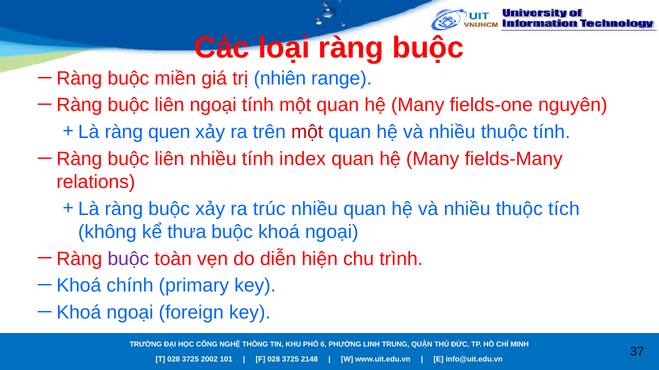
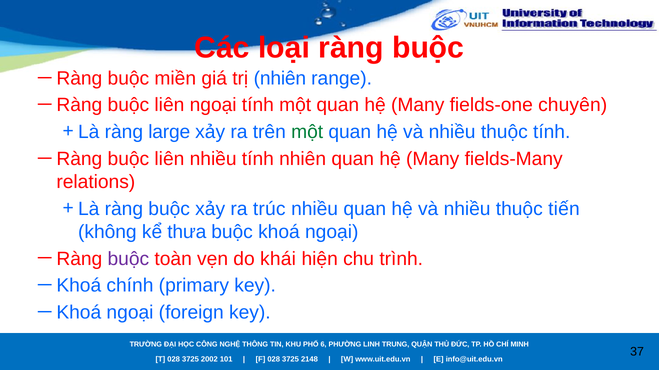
nguyên: nguyên -> chuyên
quen: quen -> large
một at (307, 132) colour: red -> green
tính index: index -> nhiên
tích: tích -> tiến
diễn: diễn -> khái
